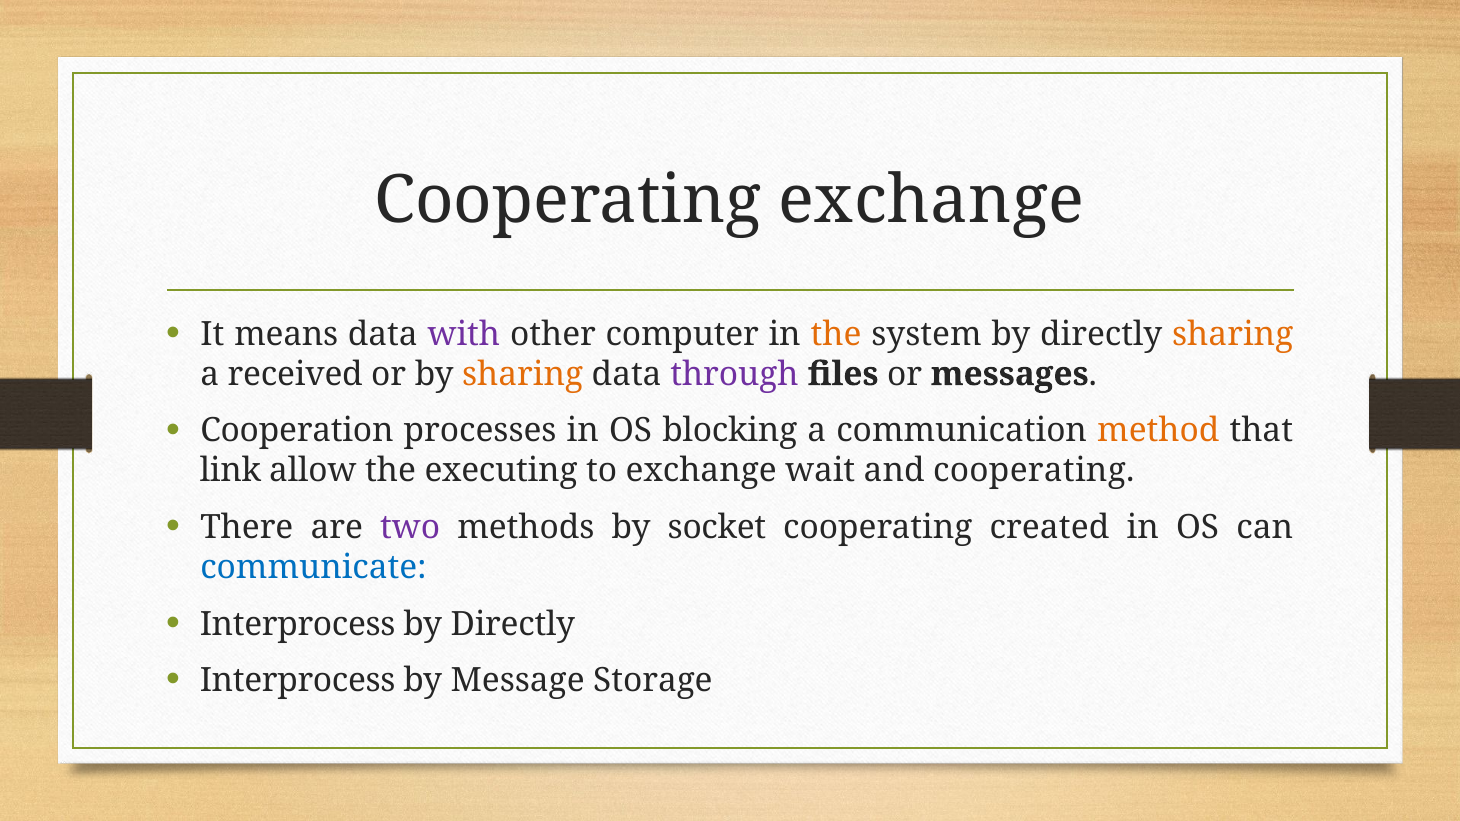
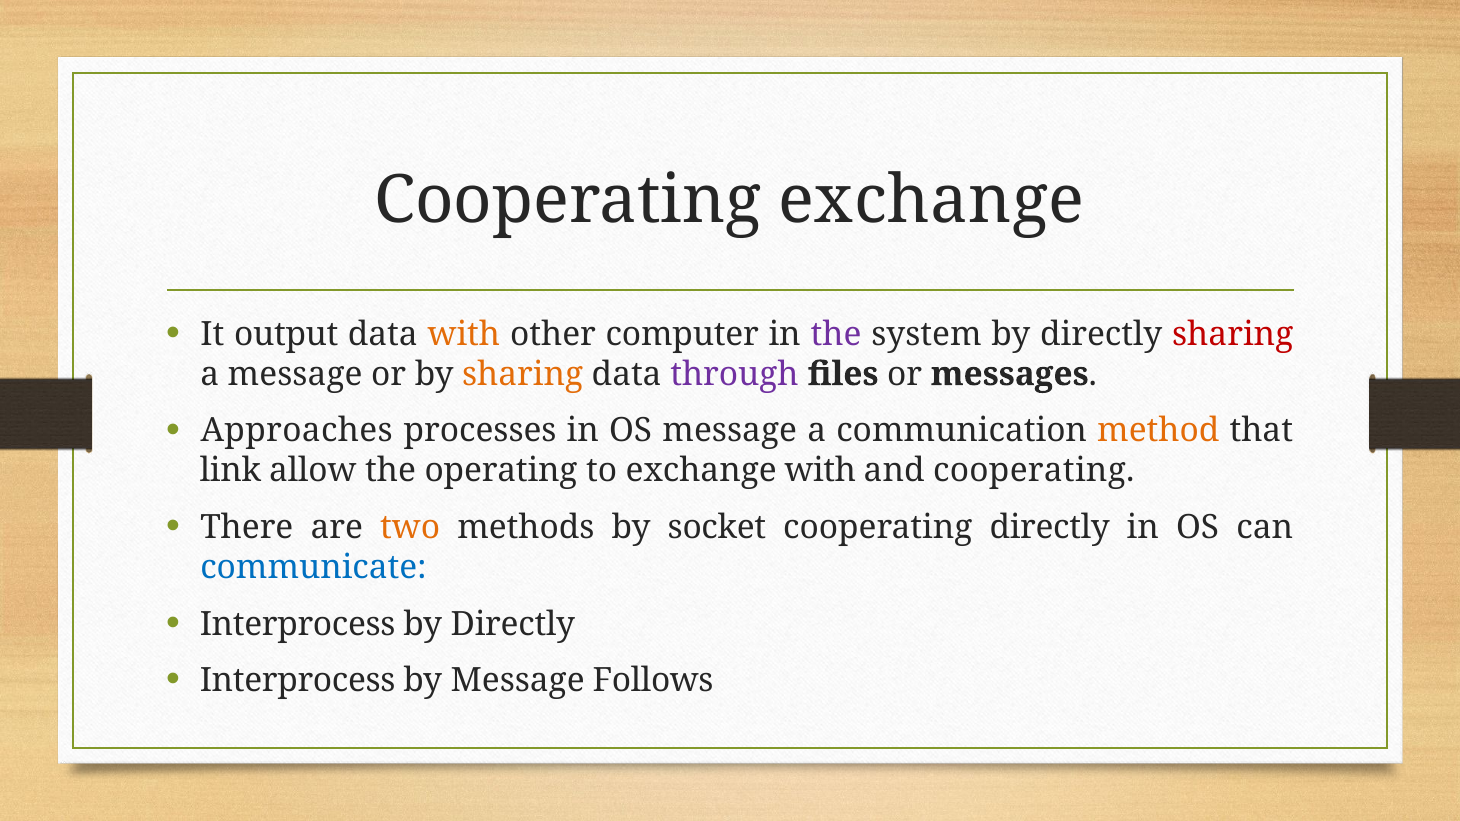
means: means -> output
with at (464, 334) colour: purple -> orange
the at (836, 334) colour: orange -> purple
sharing at (1233, 334) colour: orange -> red
a received: received -> message
Cooperation: Cooperation -> Approaches
OS blocking: blocking -> message
executing: executing -> operating
exchange wait: wait -> with
two colour: purple -> orange
cooperating created: created -> directly
Storage: Storage -> Follows
